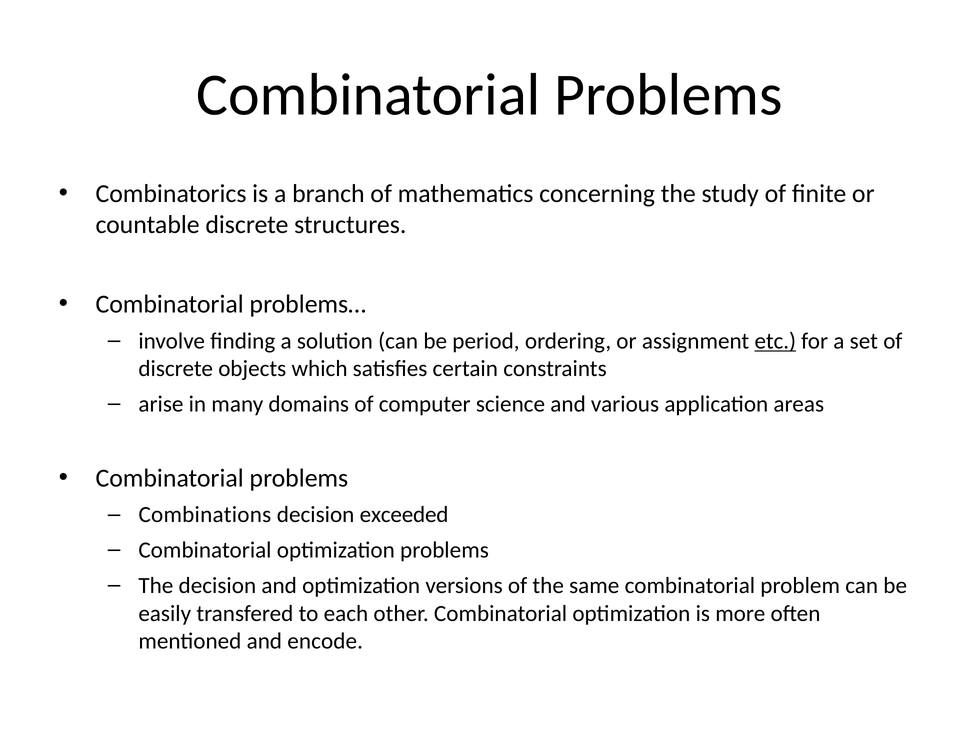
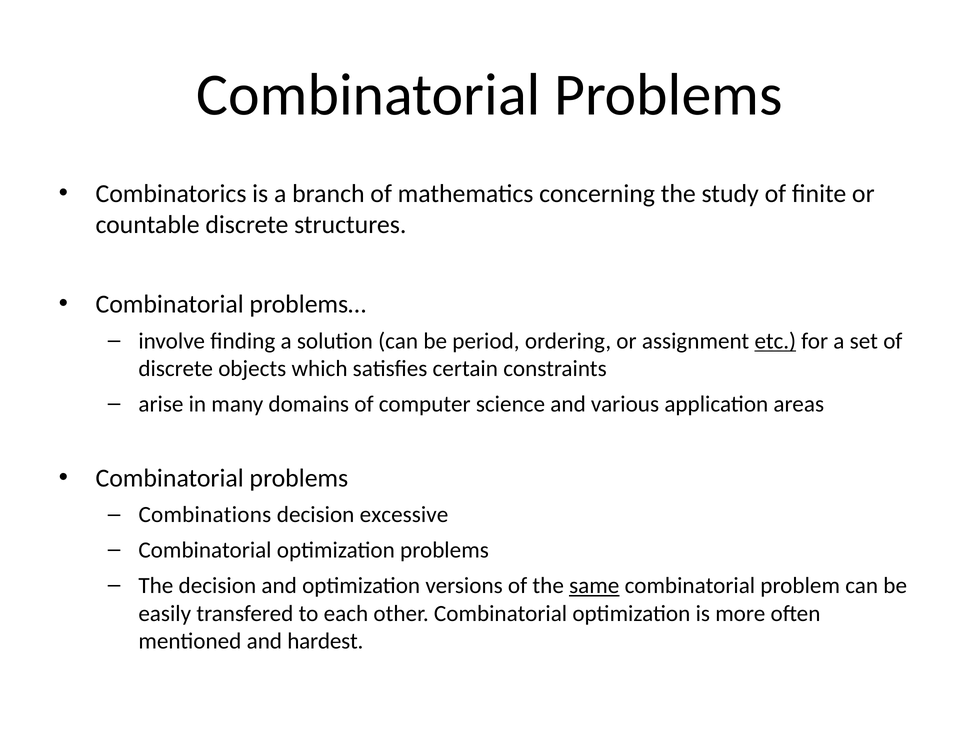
exceeded: exceeded -> excessive
same underline: none -> present
encode: encode -> hardest
